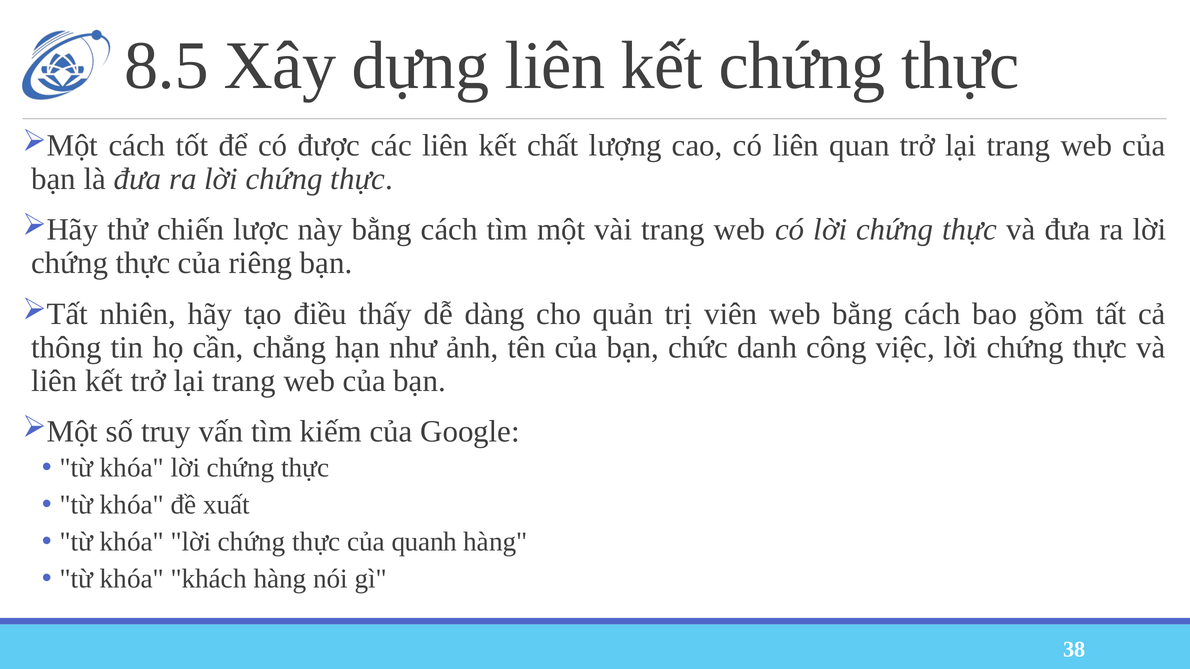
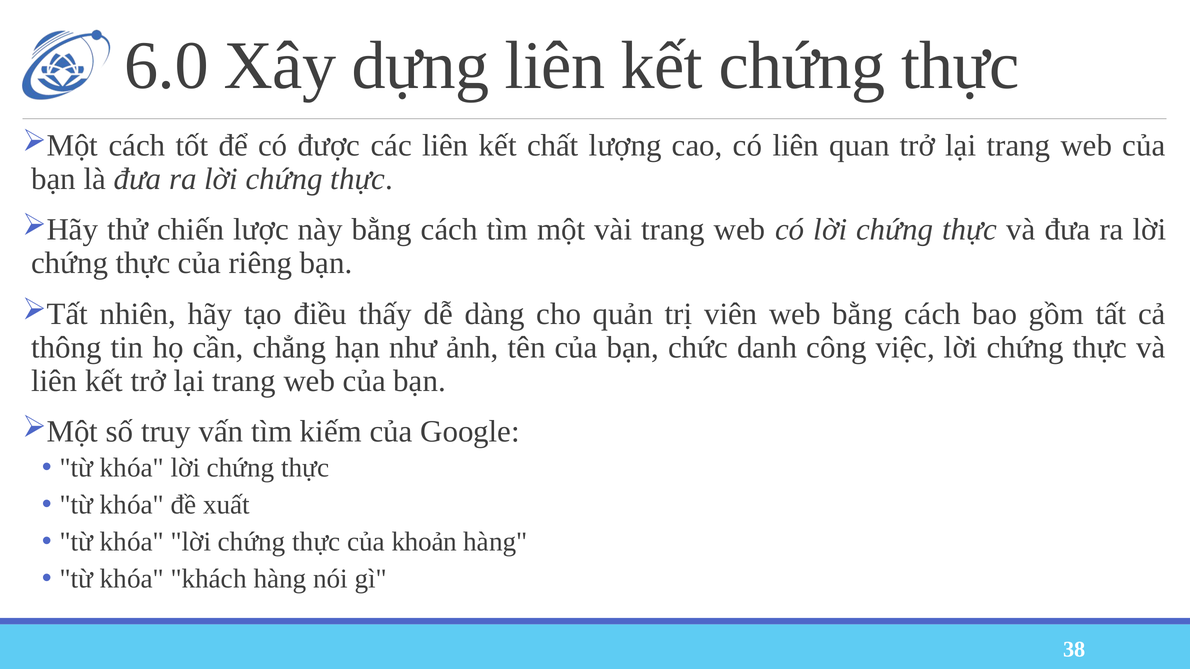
8.5: 8.5 -> 6.0
quanh: quanh -> khoản
